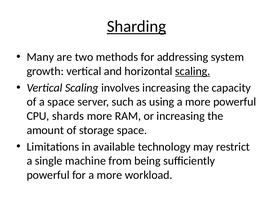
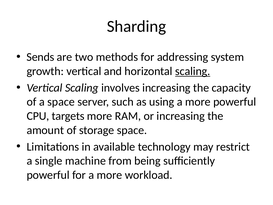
Sharding underline: present -> none
Many: Many -> Sends
shards: shards -> targets
